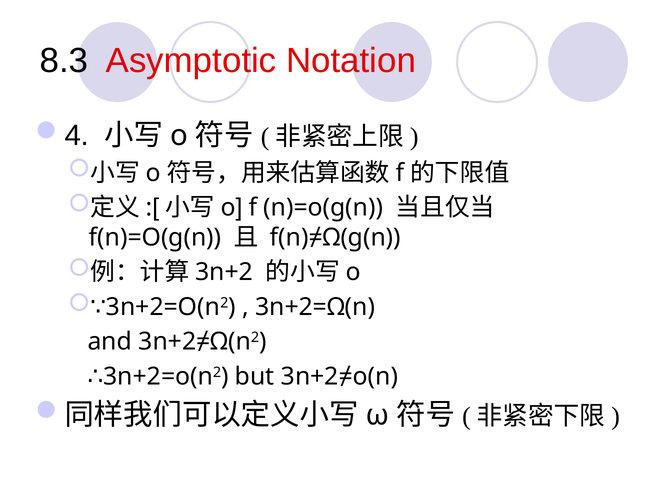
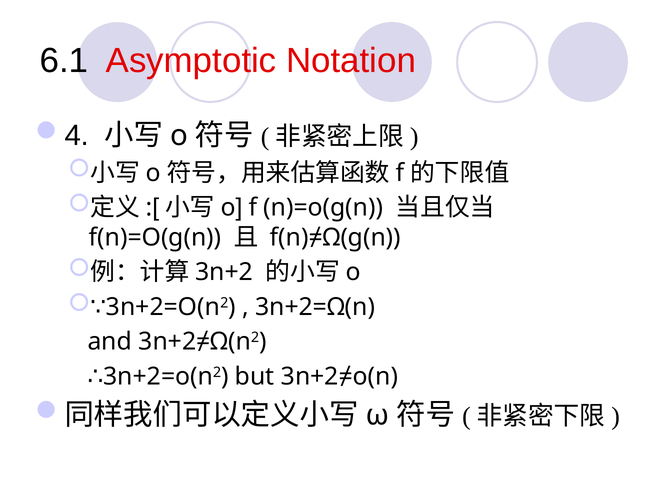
8.3: 8.3 -> 6.1
